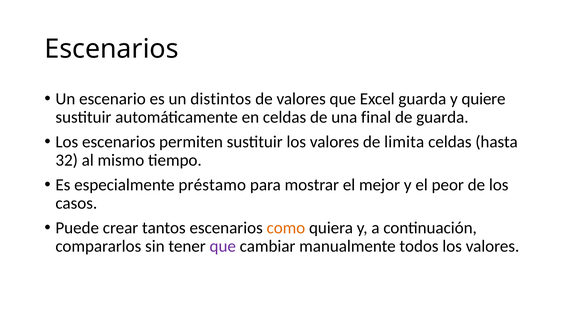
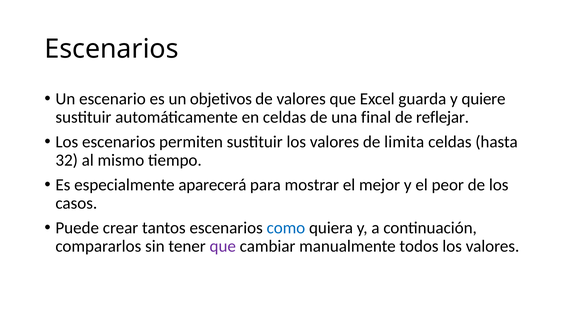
distintos: distintos -> objetivos
de guarda: guarda -> reflejar
préstamo: préstamo -> aparecerá
como colour: orange -> blue
